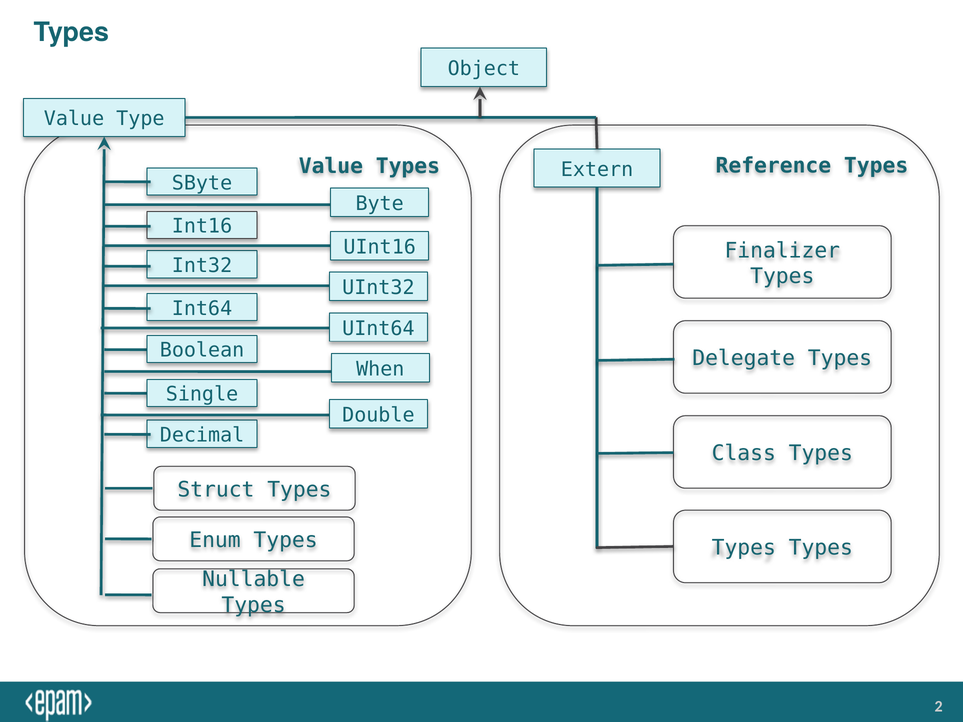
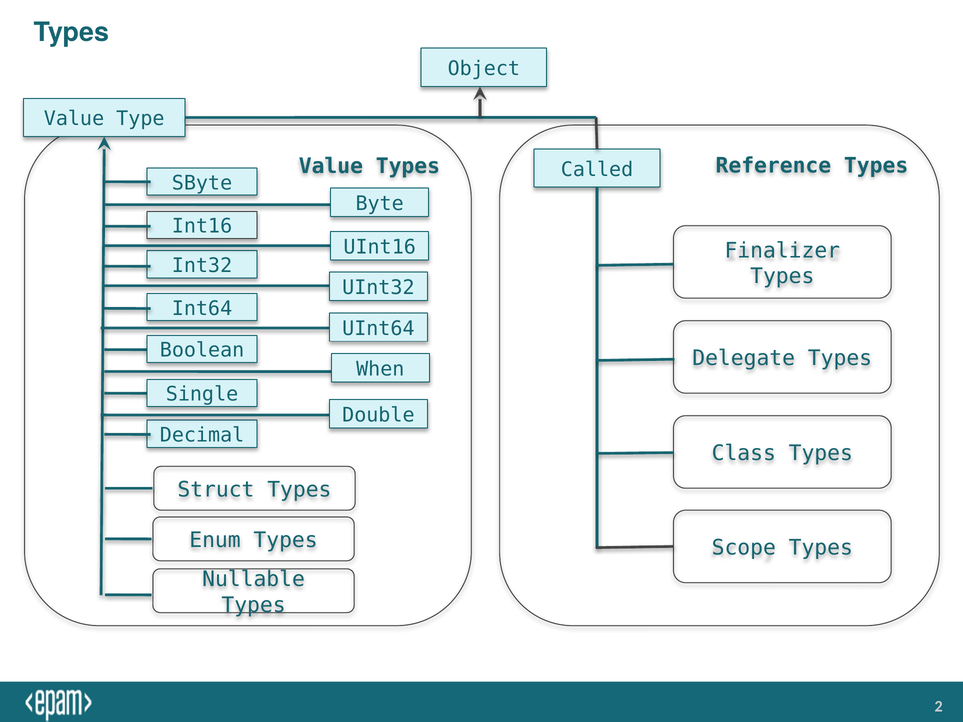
Extern: Extern -> Called
Types at (744, 548): Types -> Scope
